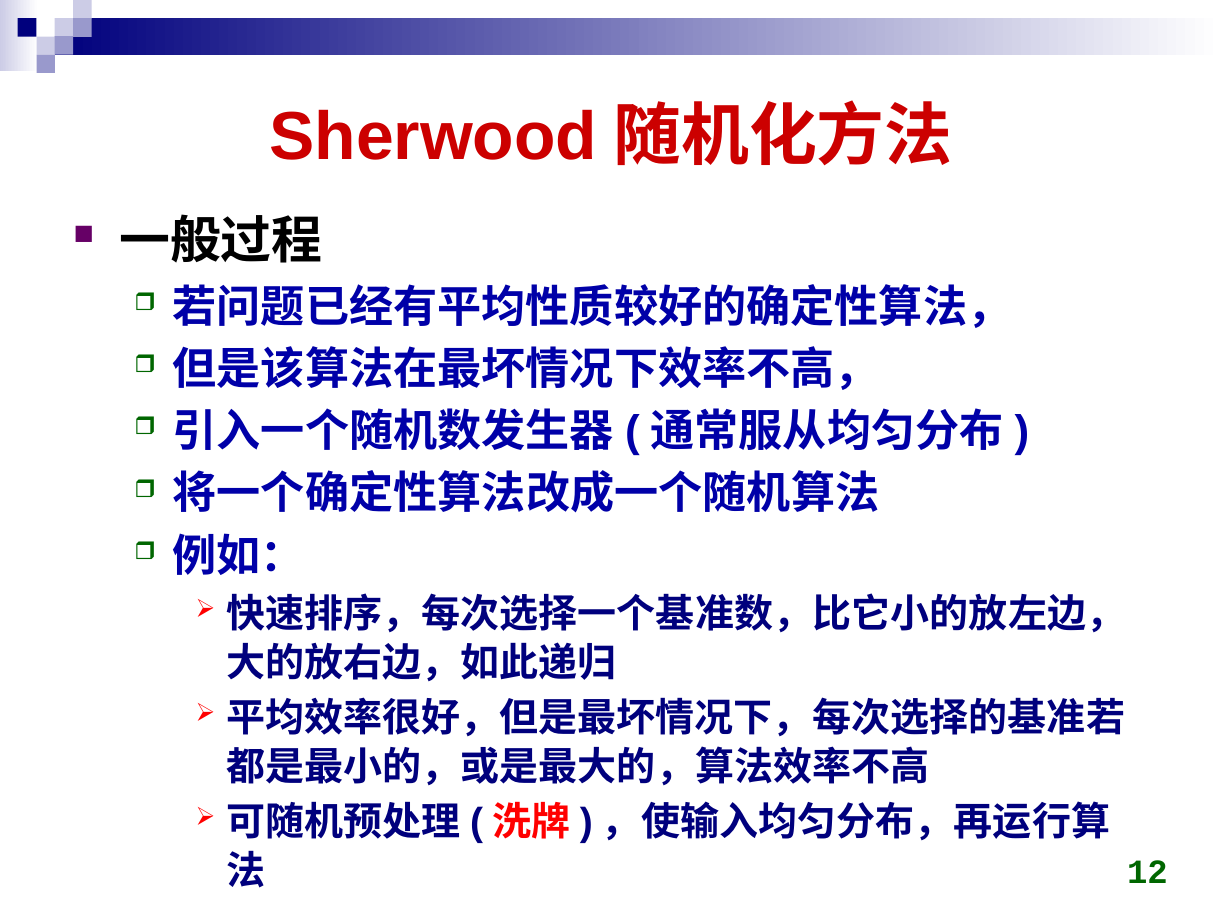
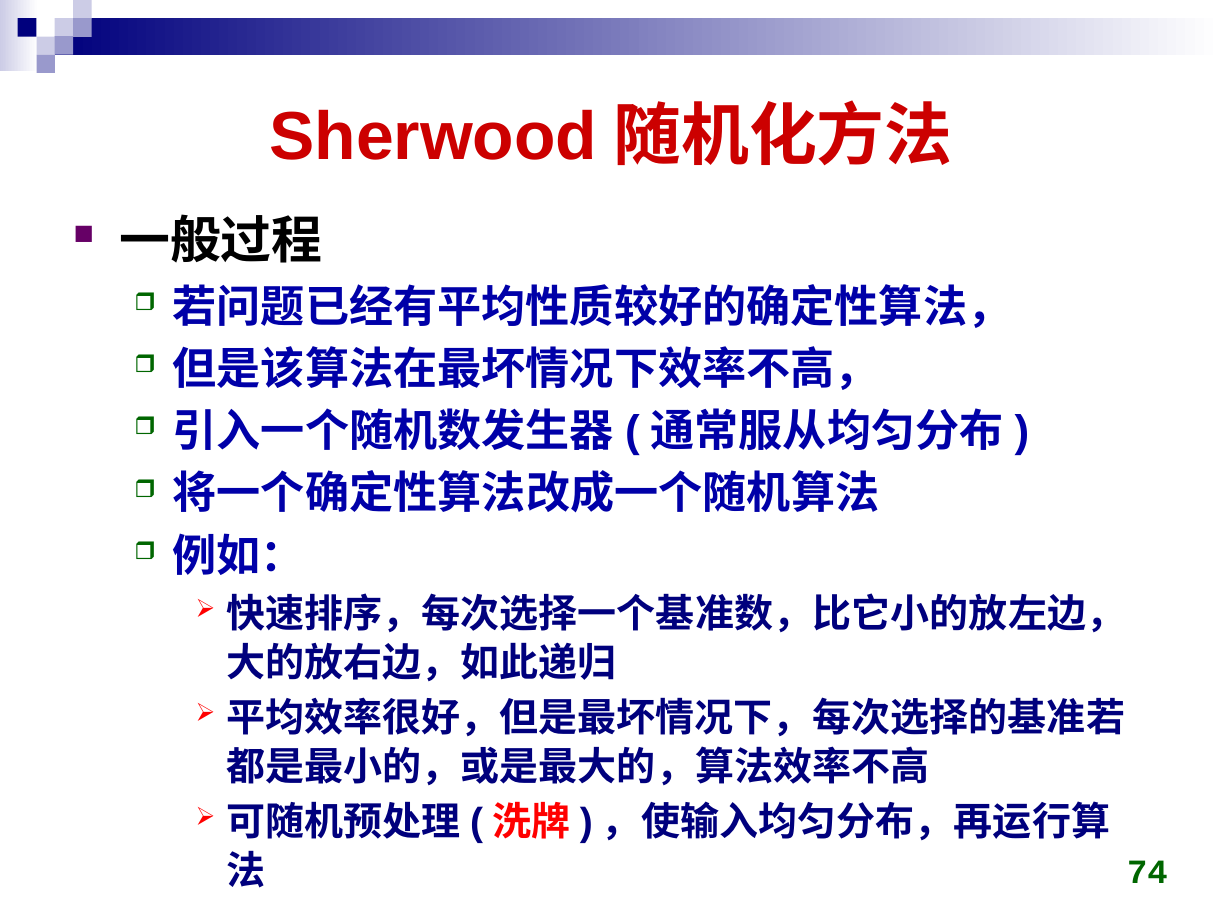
12: 12 -> 74
